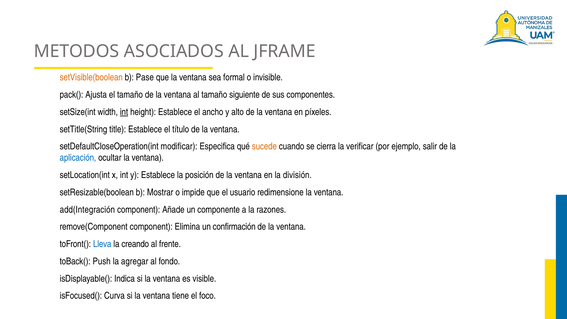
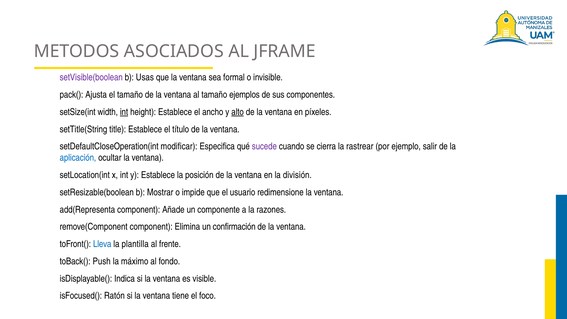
setVisible(boolean colour: orange -> purple
Pase: Pase -> Usas
siguiente: siguiente -> ejemplos
alto underline: none -> present
sucede colour: orange -> purple
verificar: verificar -> rastrear
add(Integración: add(Integración -> add(Representa
creando: creando -> plantilla
agregar: agregar -> máximo
Curva: Curva -> Ratón
